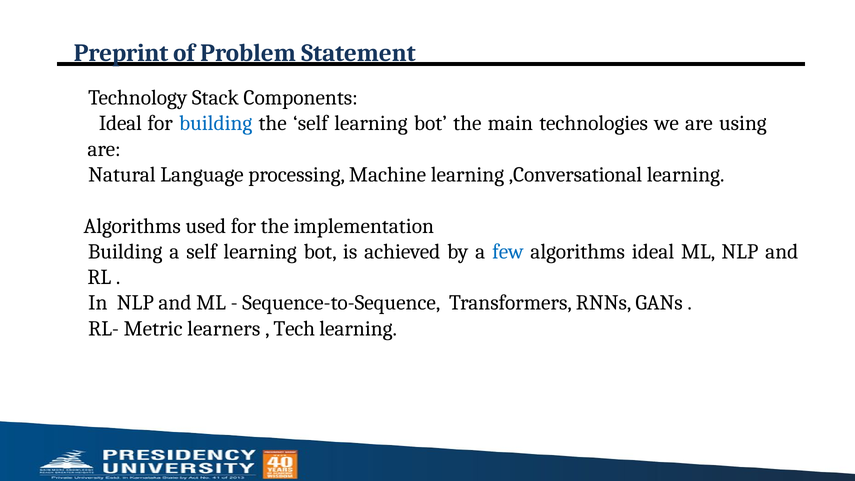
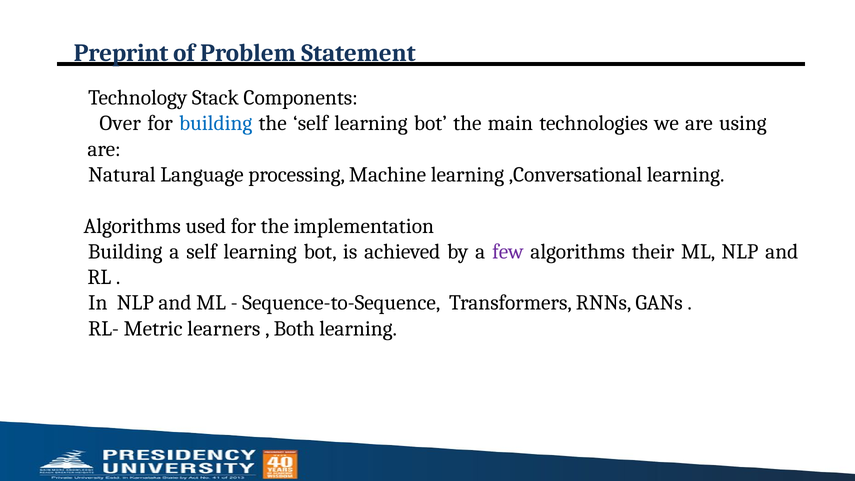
Ideal at (120, 123): Ideal -> Over
few colour: blue -> purple
algorithms ideal: ideal -> their
Tech: Tech -> Both
